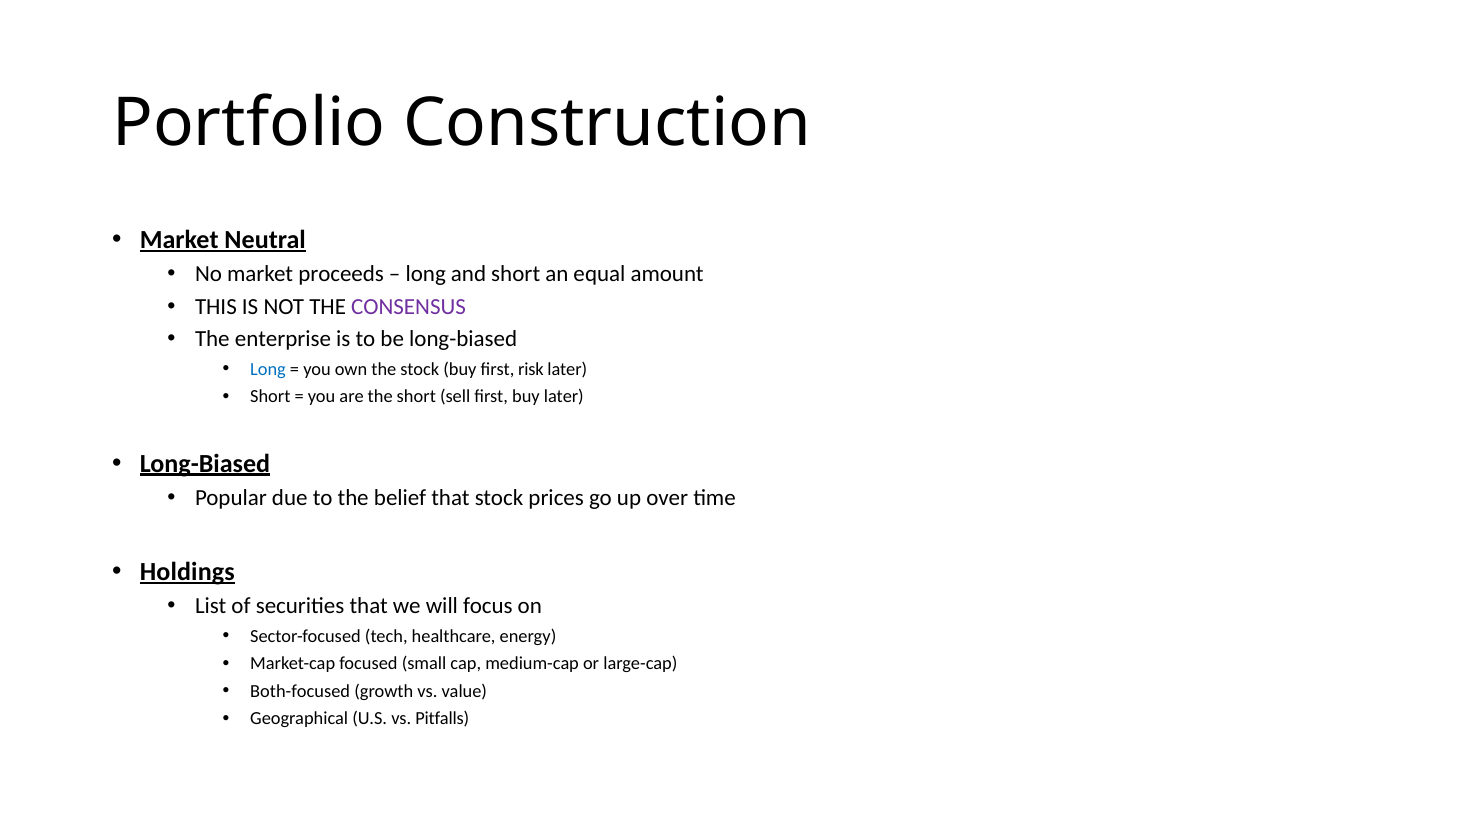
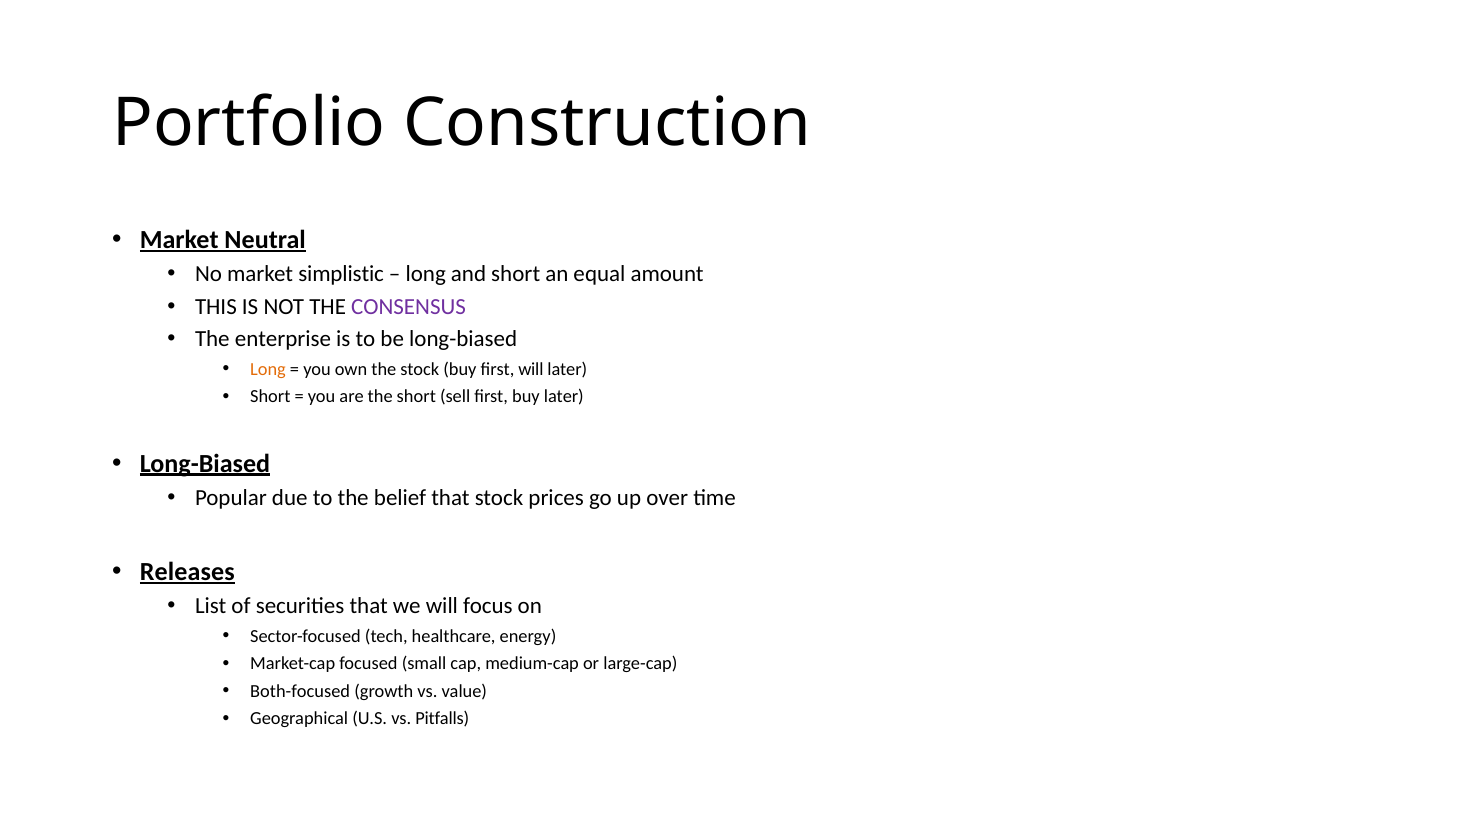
proceeds: proceeds -> simplistic
Long at (268, 369) colour: blue -> orange
first risk: risk -> will
Holdings: Holdings -> Releases
